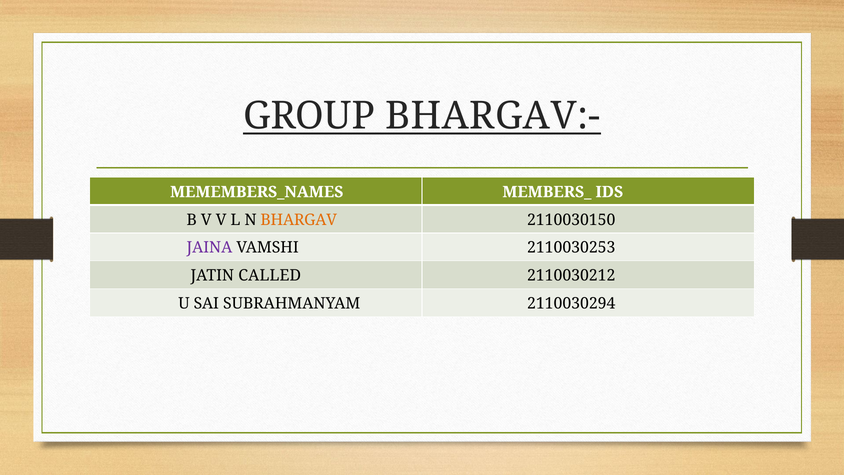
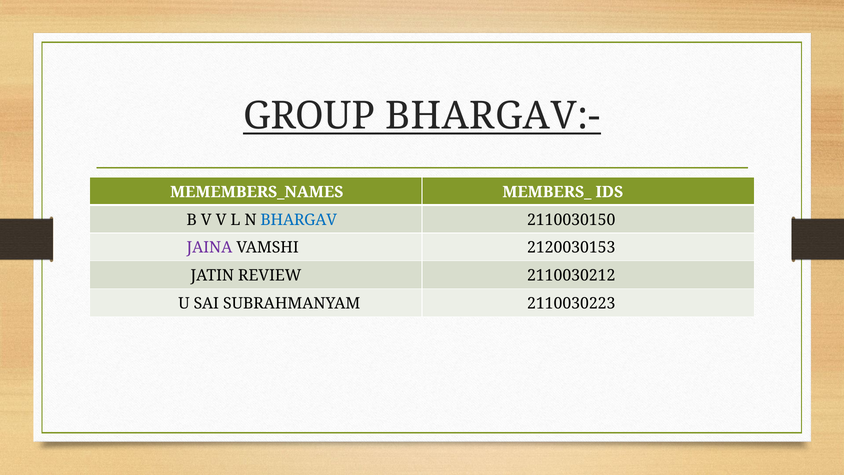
BHARGAV colour: orange -> blue
2110030253: 2110030253 -> 2120030153
CALLED: CALLED -> REVIEW
2110030294: 2110030294 -> 2110030223
